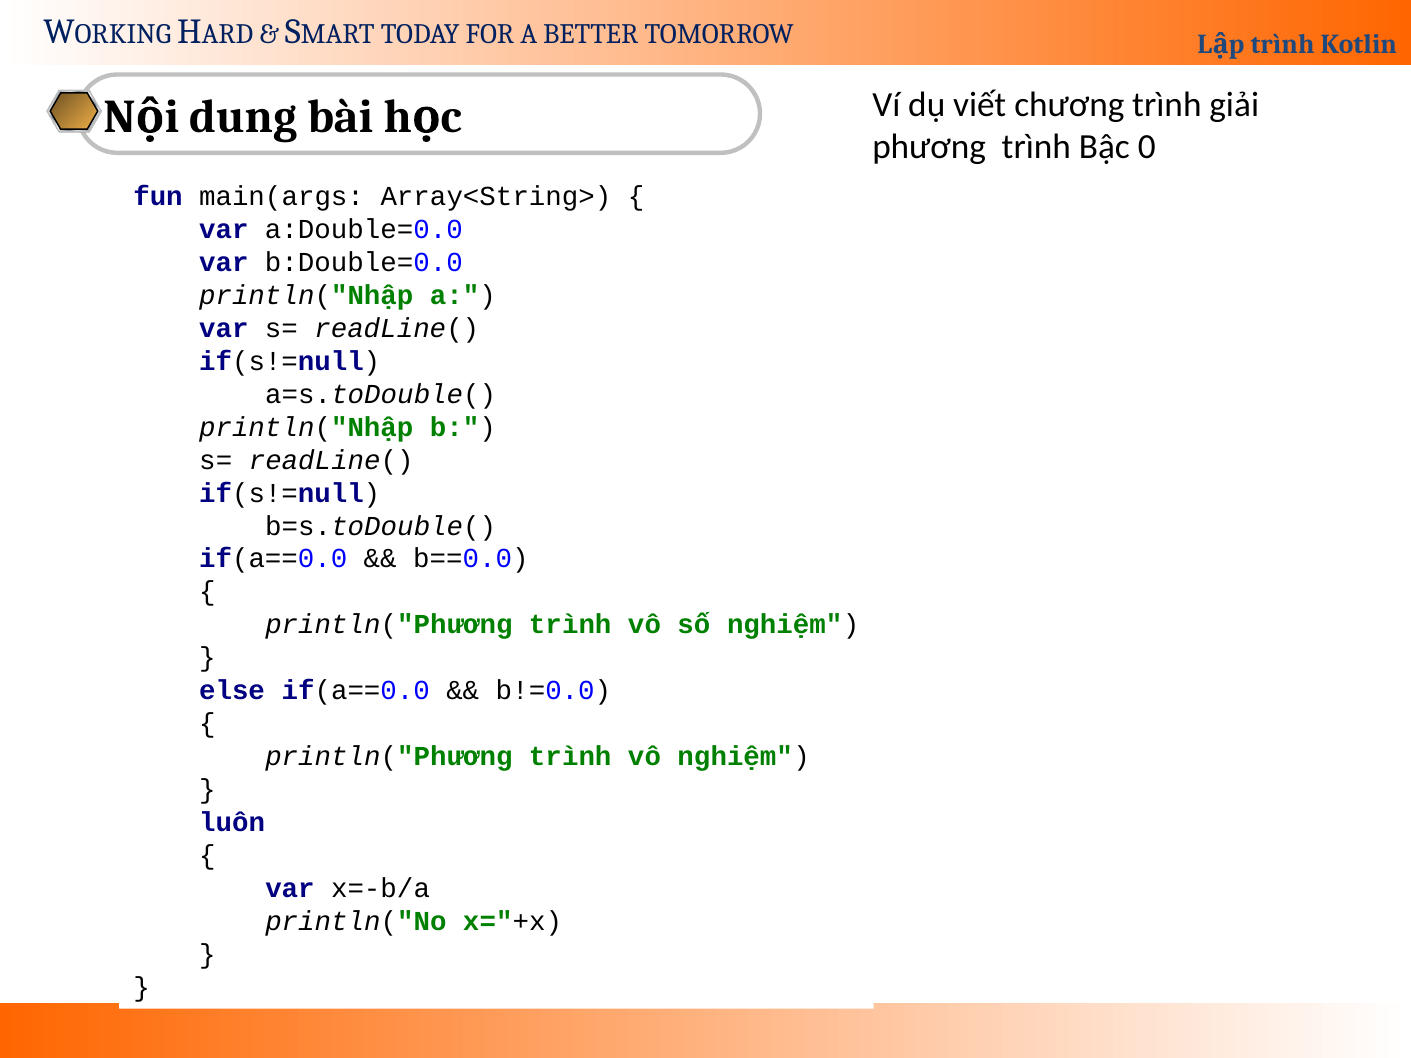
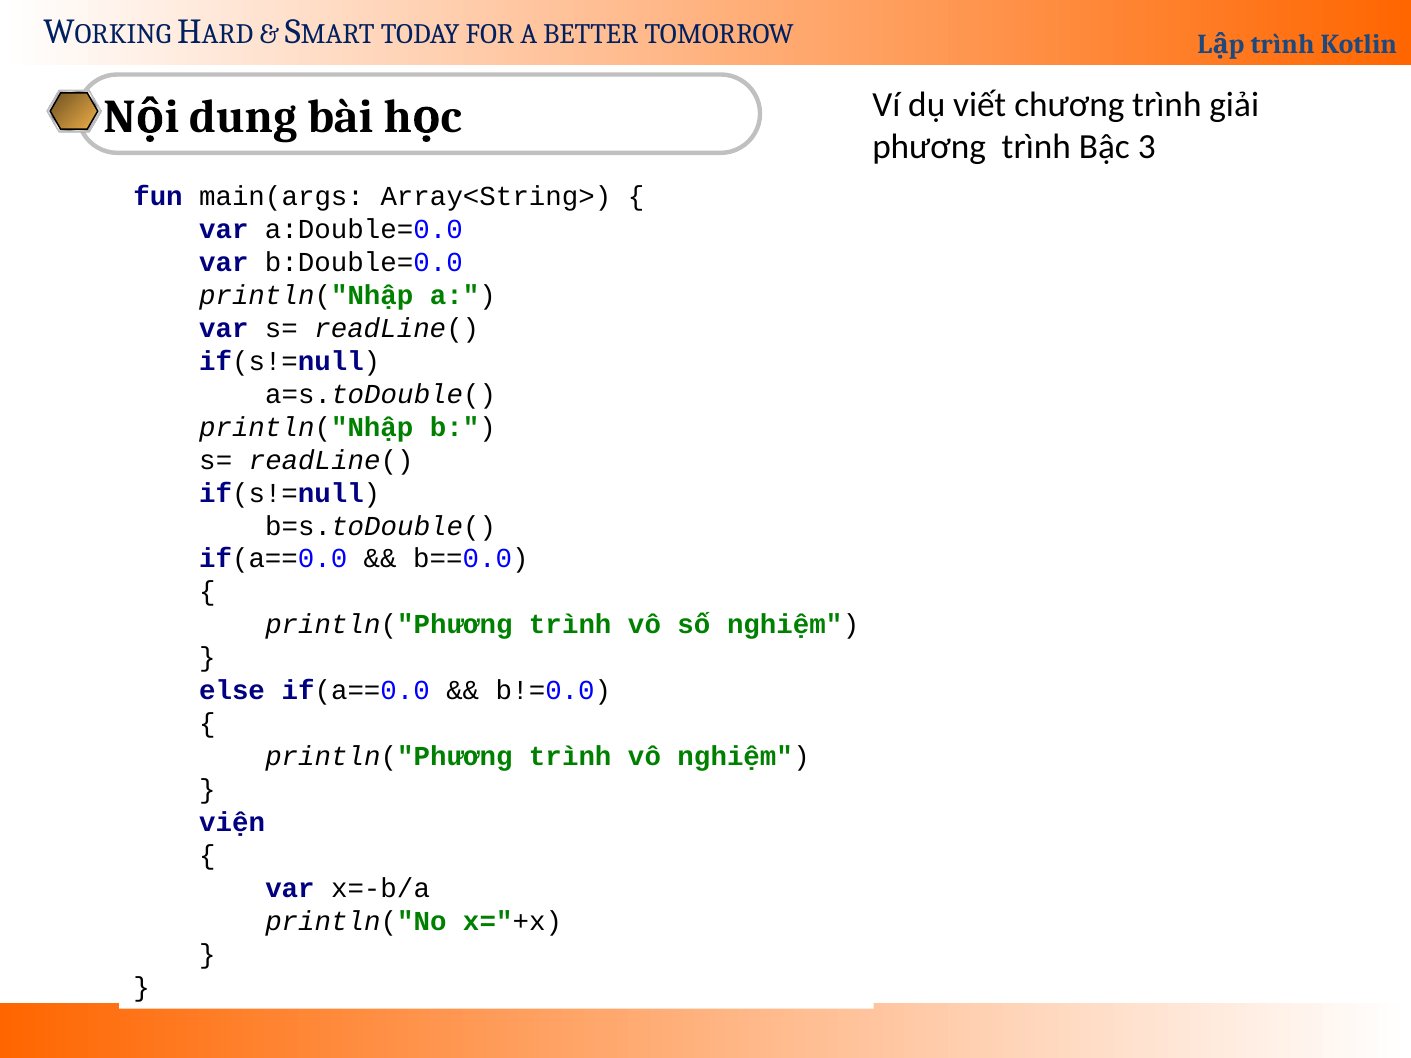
0: 0 -> 3
luôn: luôn -> viện
